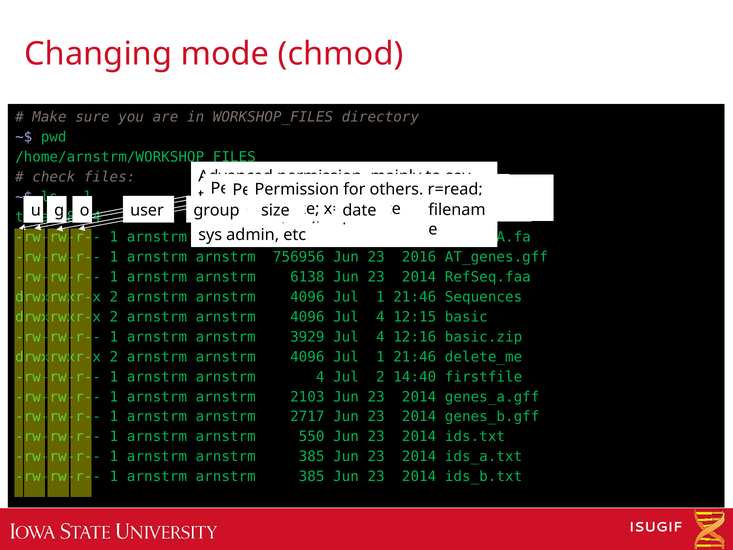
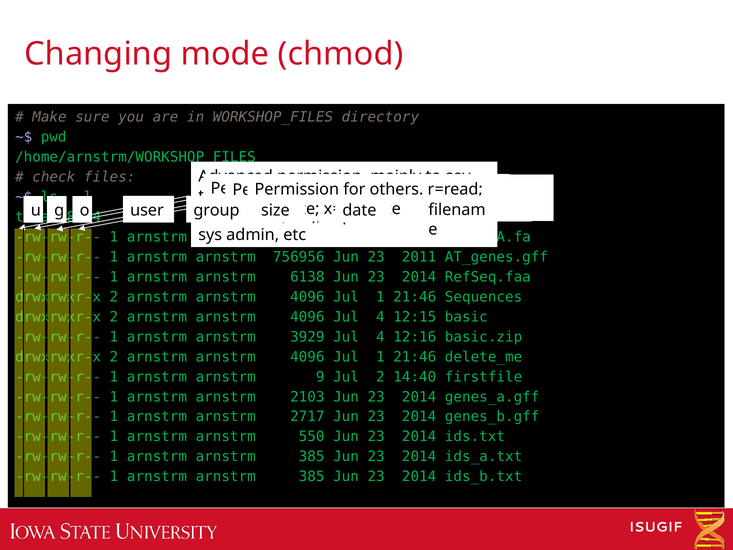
2016: 2016 -> 2011
arnstrm 4: 4 -> 9
